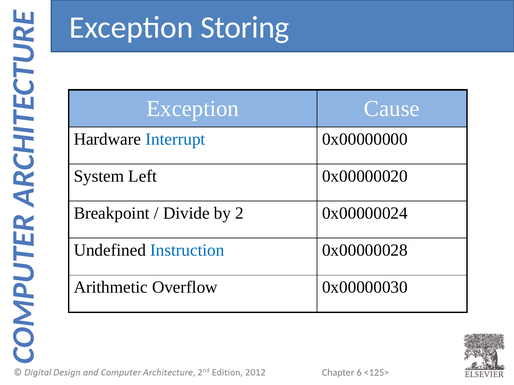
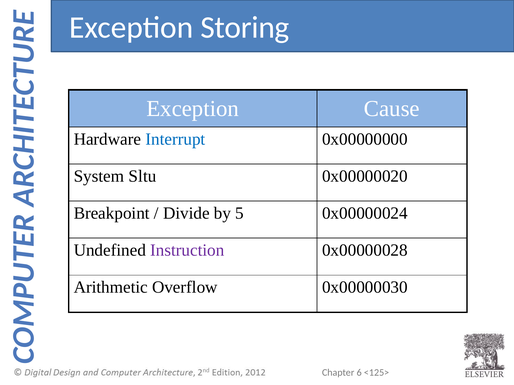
Left: Left -> Sltu
2: 2 -> 5
Instruction colour: blue -> purple
